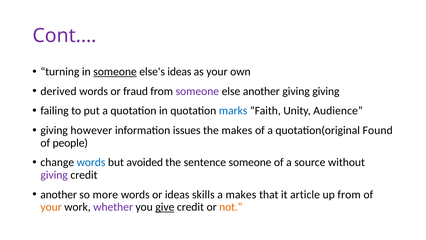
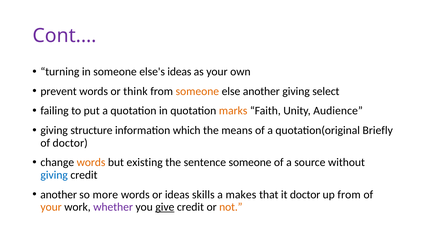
someone at (115, 72) underline: present -> none
derived: derived -> prevent
fraud: fraud -> think
someone at (197, 91) colour: purple -> orange
giving giving: giving -> select
marks colour: blue -> orange
however: however -> structure
issues: issues -> which
the makes: makes -> means
Found: Found -> Briefly
of people: people -> doctor
words at (91, 162) colour: blue -> orange
avoided: avoided -> existing
giving at (54, 175) colour: purple -> blue
it article: article -> doctor
